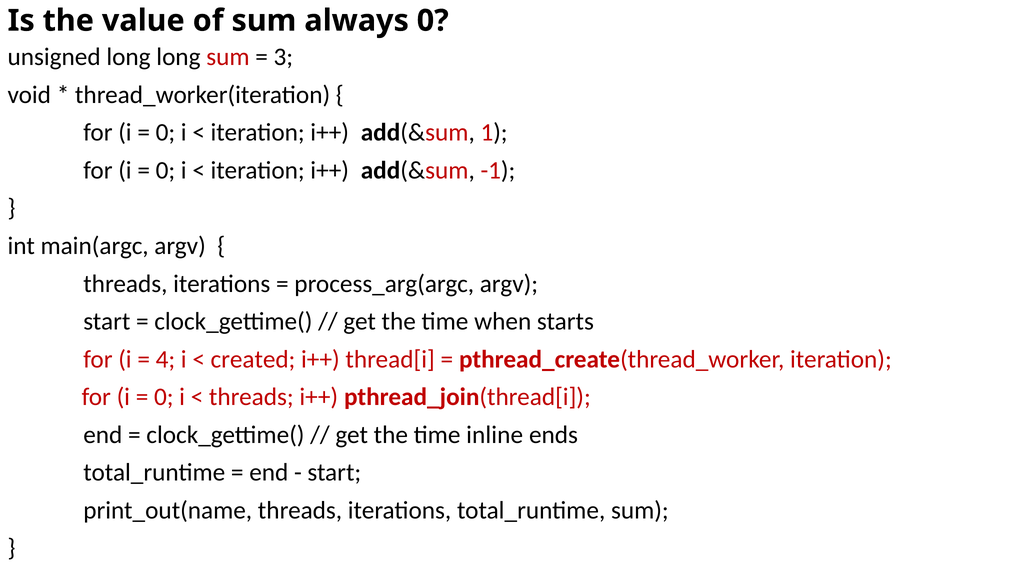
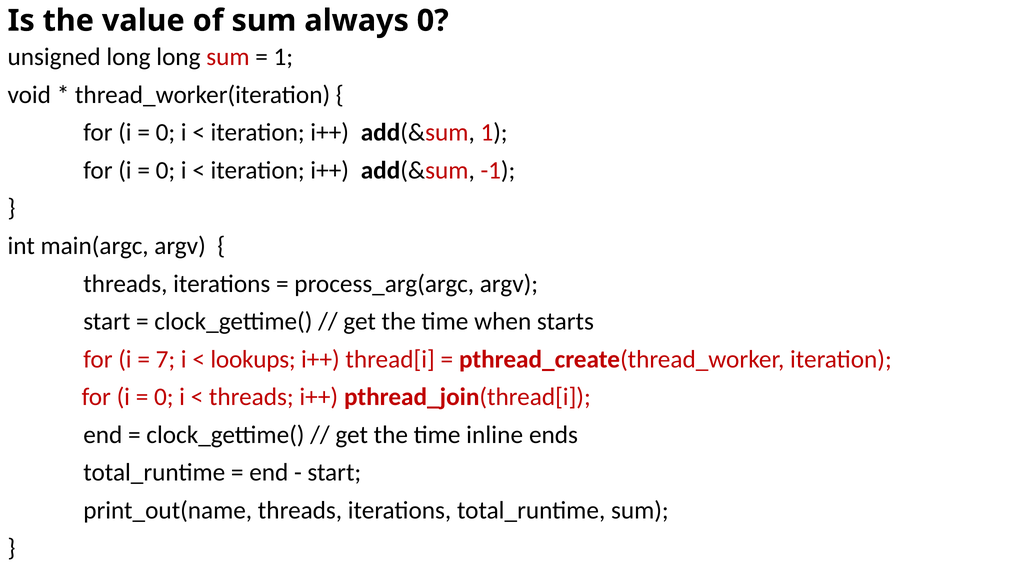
3 at (283, 57): 3 -> 1
4: 4 -> 7
created: created -> lookups
